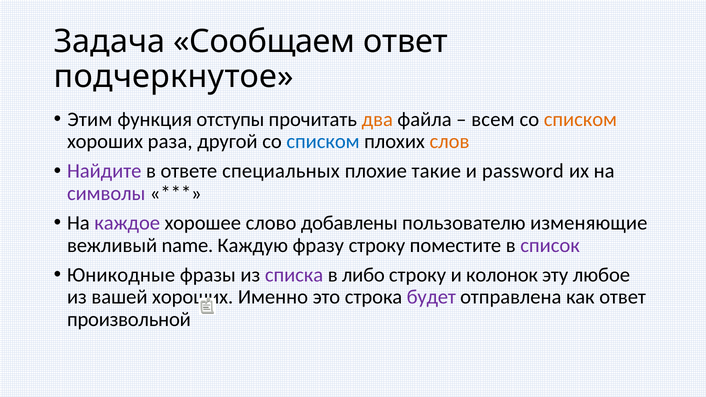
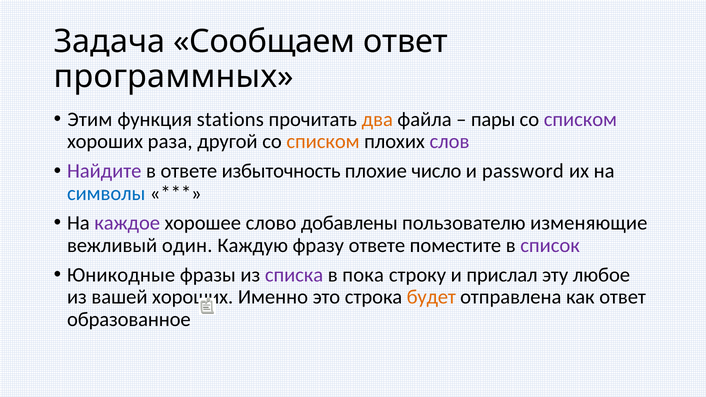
подчеркнутое: подчеркнутое -> программных
отступы: отступы -> stations
всем: всем -> пары
списком at (580, 119) colour: orange -> purple
списком at (323, 142) colour: blue -> orange
слов colour: orange -> purple
специальных: специальных -> избыточность
такие: такие -> число
символы colour: purple -> blue
name: name -> один
фразу строку: строку -> ответе
либо: либо -> пока
колонок: колонок -> прислал
будет colour: purple -> orange
произвольной: произвольной -> образованное
